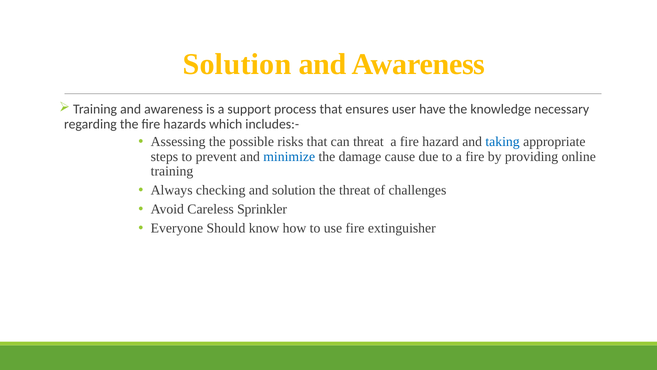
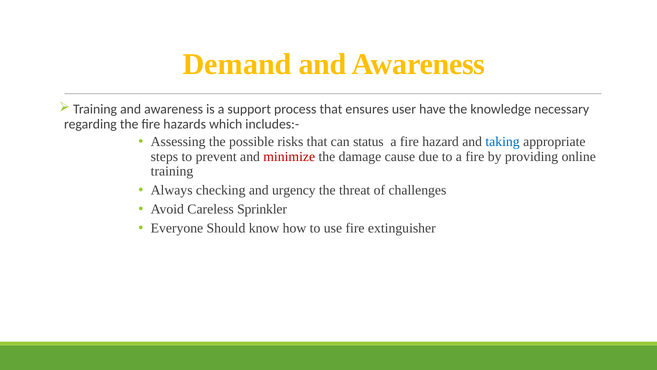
Solution at (237, 64): Solution -> Demand
can threat: threat -> status
minimize colour: blue -> red
and solution: solution -> urgency
